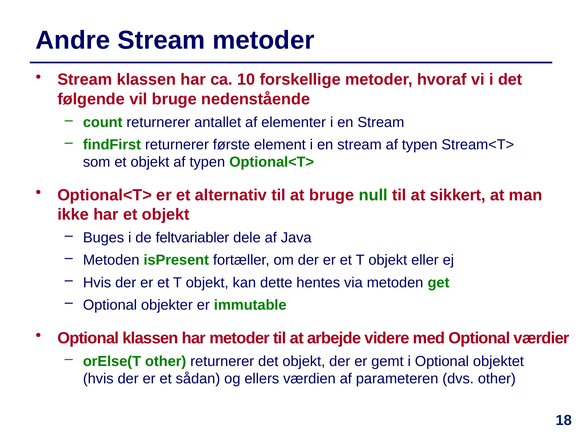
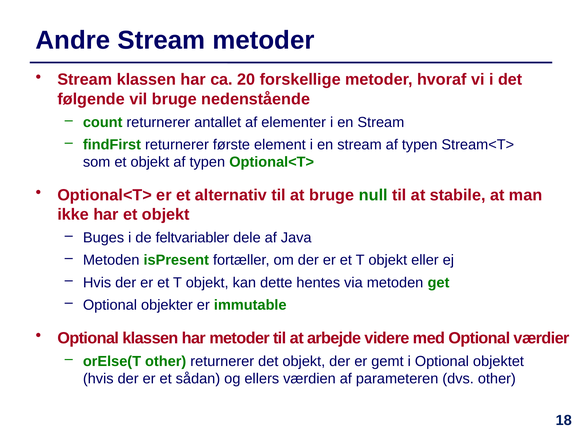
10: 10 -> 20
sikkert: sikkert -> stabile
